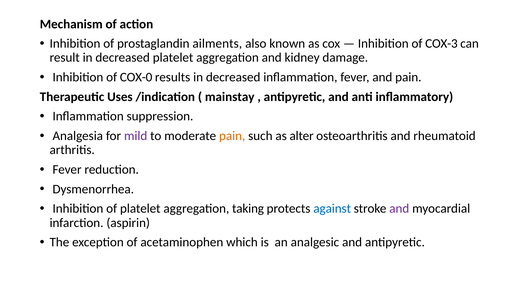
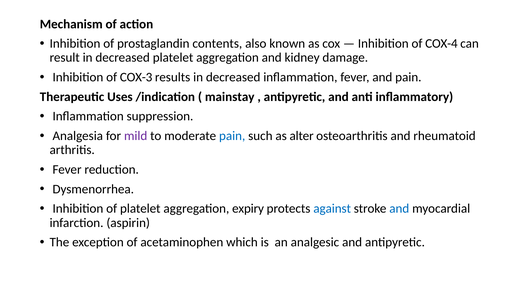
ailments: ailments -> contents
COX-3: COX-3 -> COX-4
COX-0: COX-0 -> COX-3
pain at (232, 136) colour: orange -> blue
taking: taking -> expiry
and at (399, 208) colour: purple -> blue
